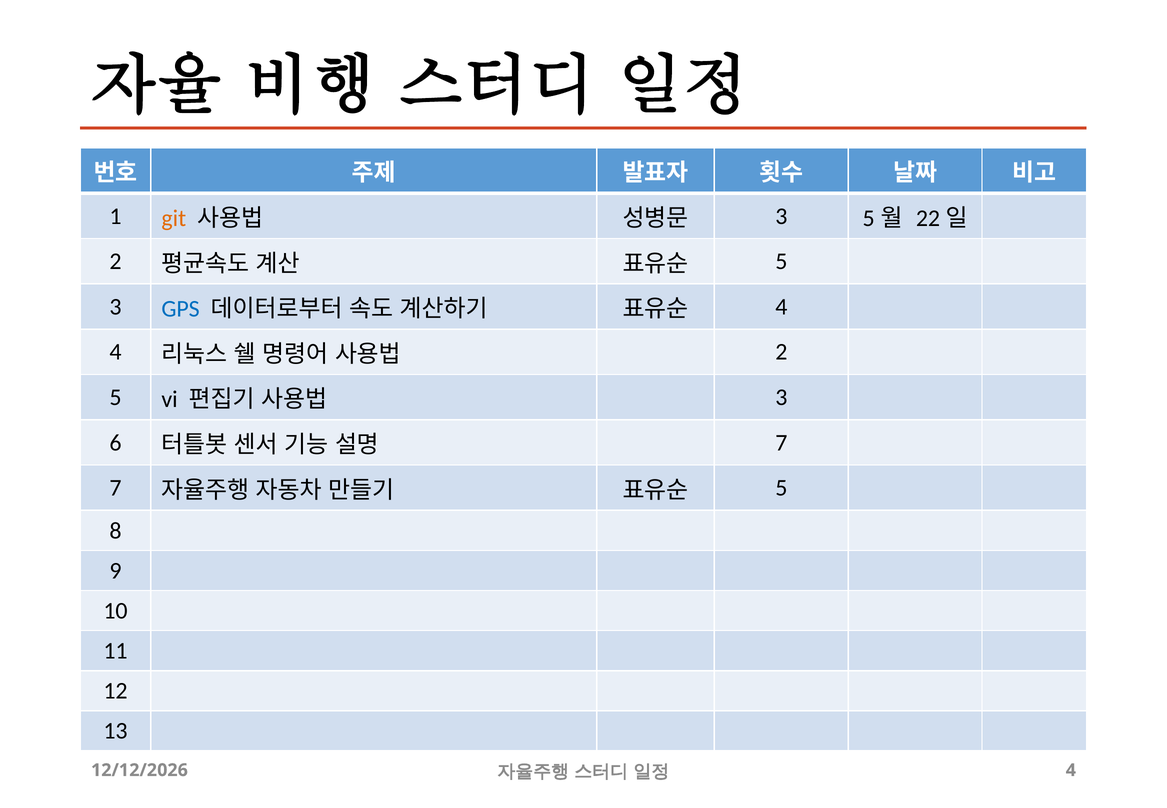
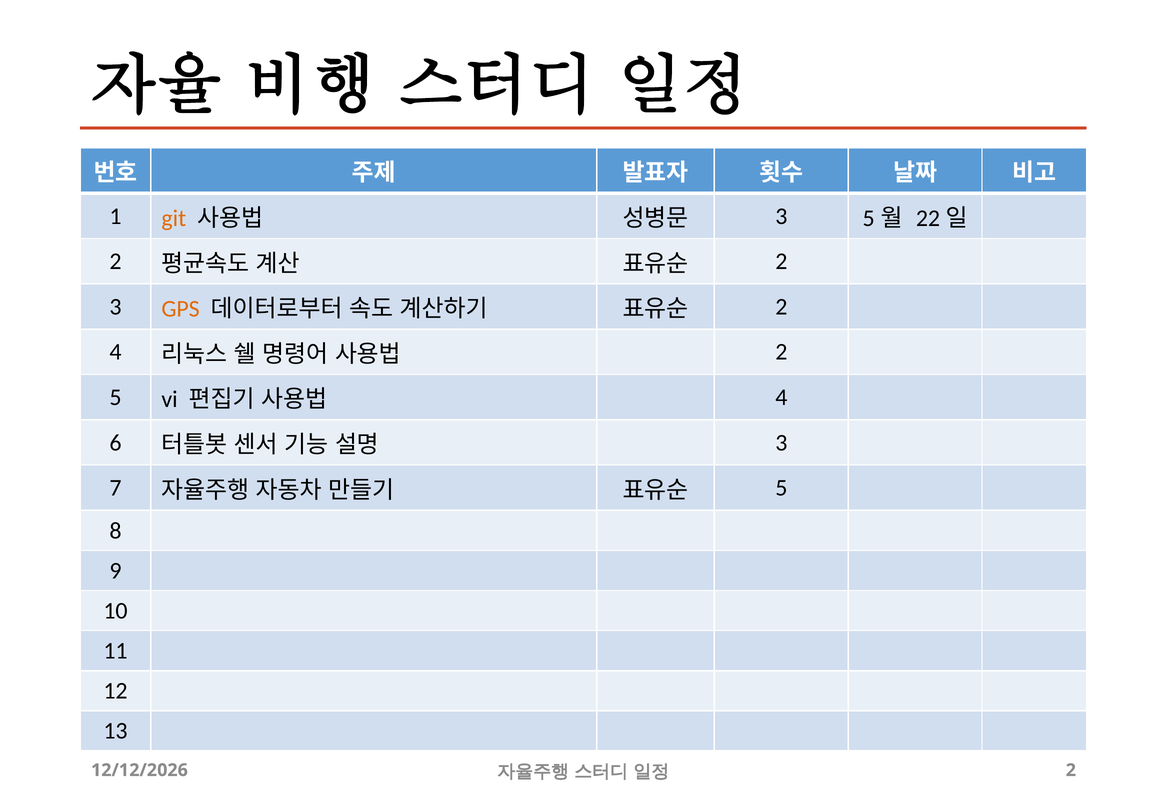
5 at (781, 261): 5 -> 2
GPS colour: blue -> orange
4 at (781, 307): 4 -> 2
3 at (781, 397): 3 -> 4
7 at (781, 443): 7 -> 3
4 at (1071, 770): 4 -> 2
